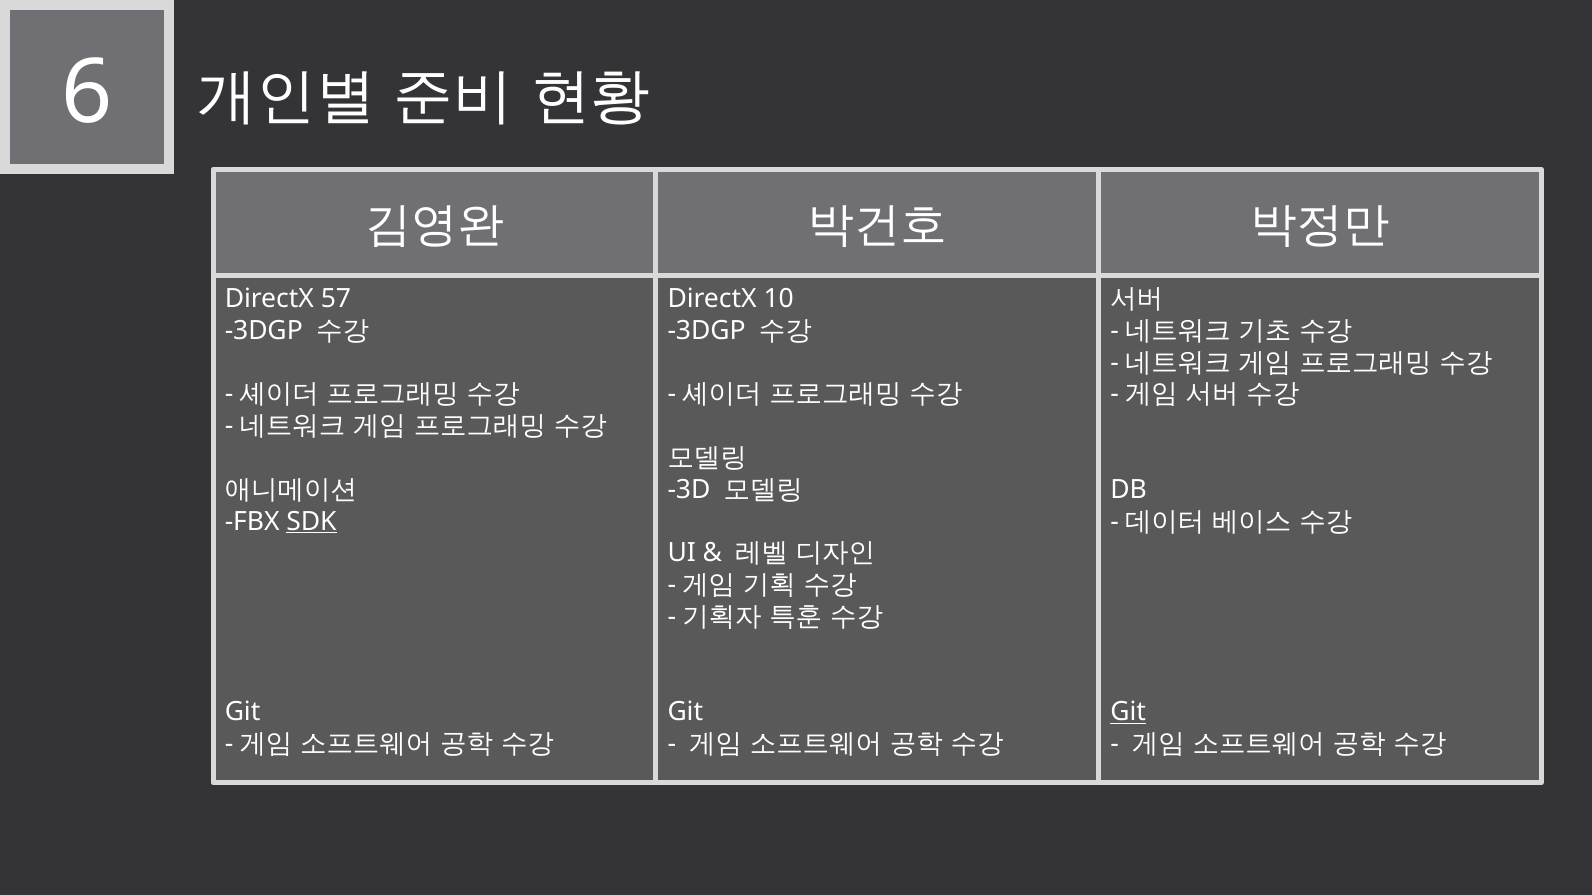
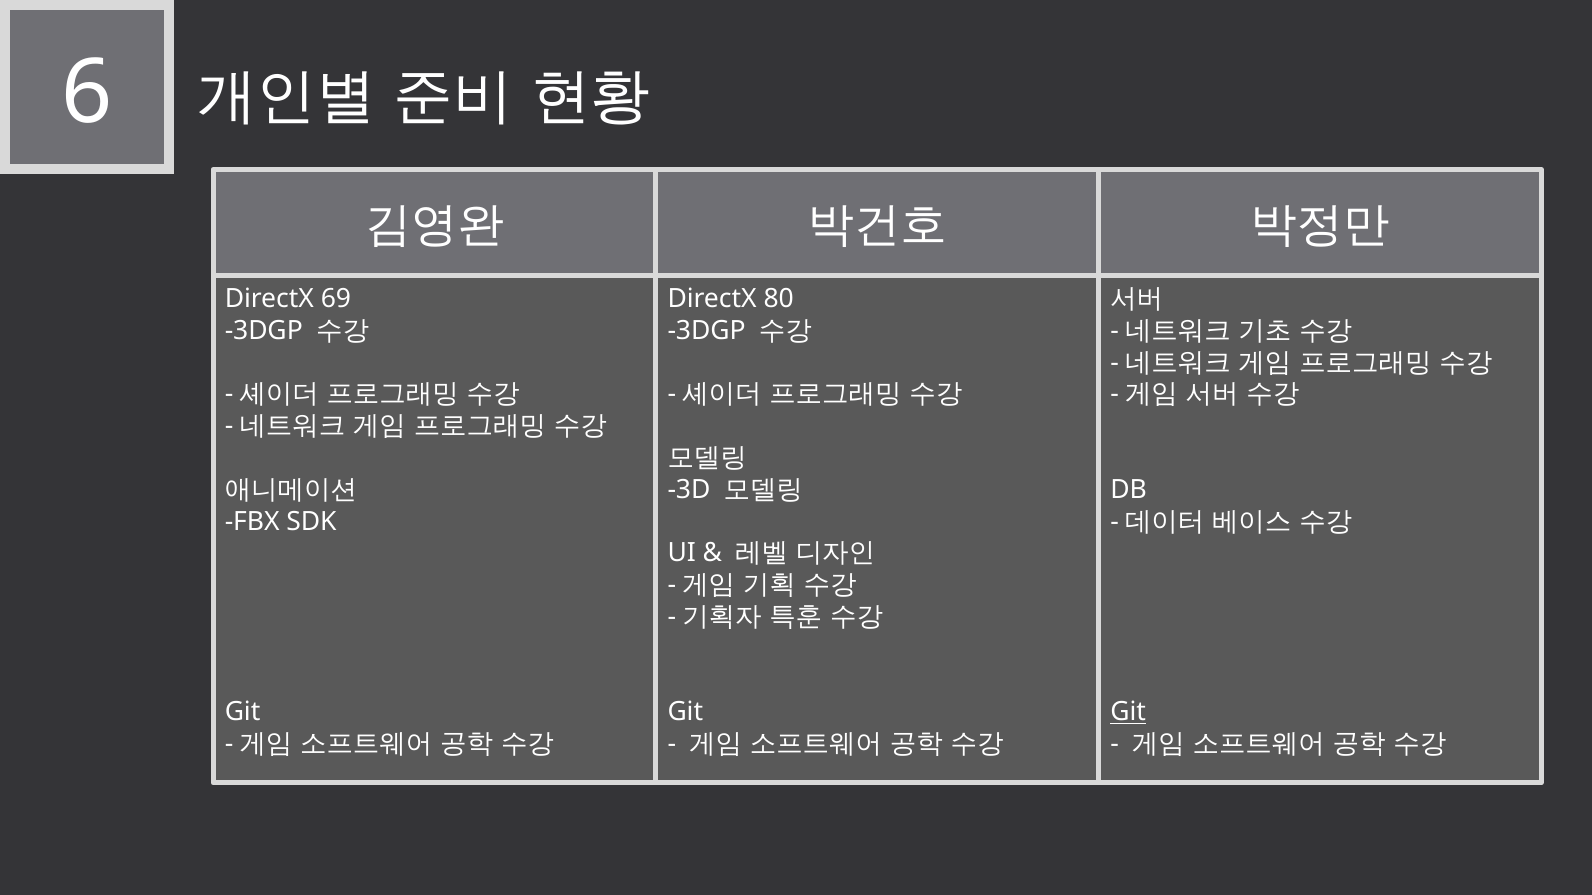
57: 57 -> 69
10: 10 -> 80
SDK underline: present -> none
